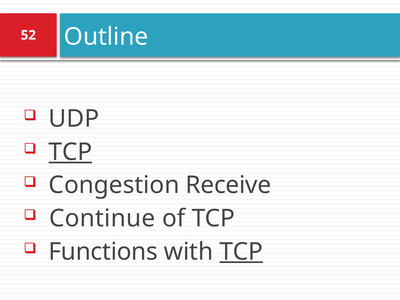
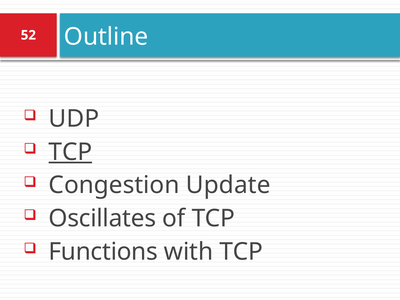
Receive: Receive -> Update
Continue: Continue -> Oscillates
TCP at (241, 252) underline: present -> none
